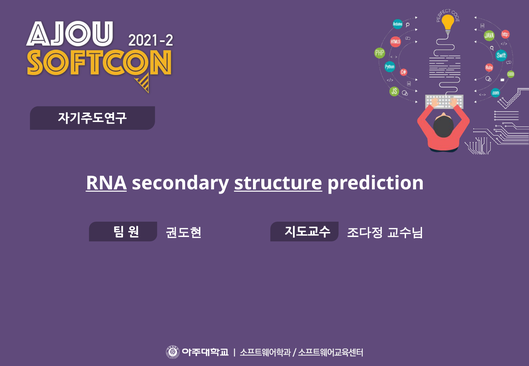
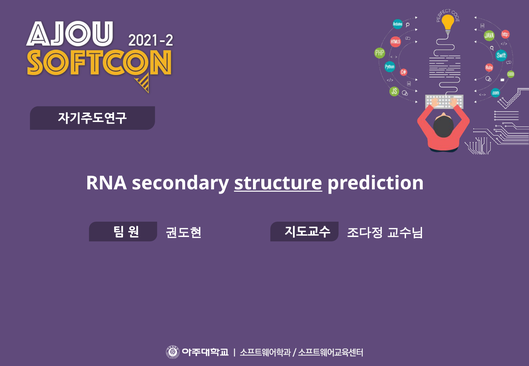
RNA underline: present -> none
